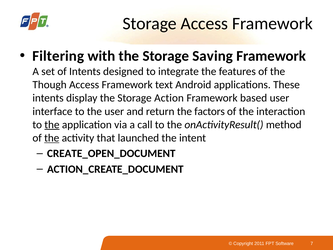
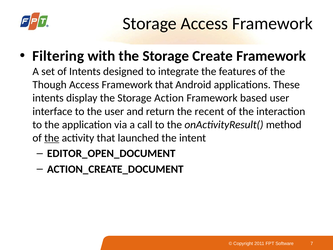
Saving: Saving -> Create
Framework text: text -> that
factors: factors -> recent
the at (52, 125) underline: present -> none
CREATE_OPEN_DOCUMENT: CREATE_OPEN_DOCUMENT -> EDITOR_OPEN_DOCUMENT
